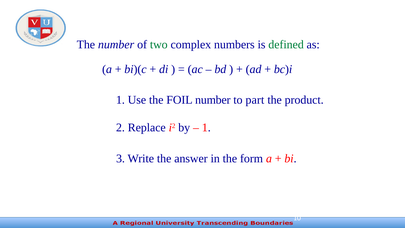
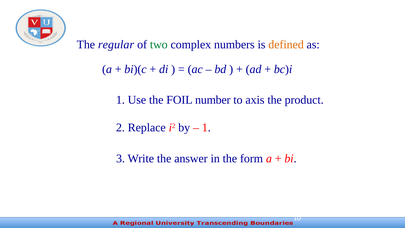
The number: number -> regular
defined colour: green -> orange
part: part -> axis
